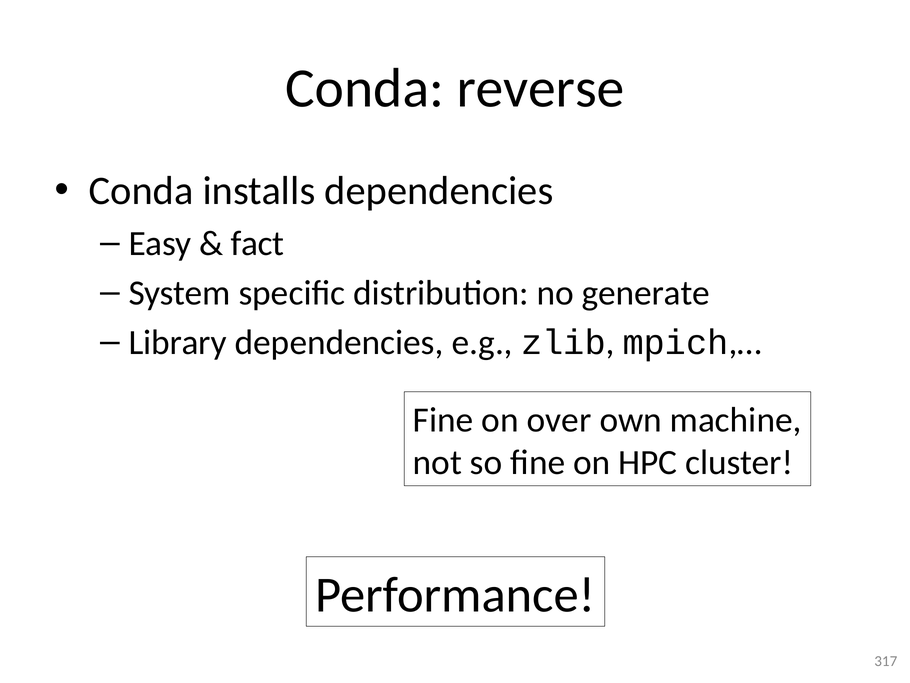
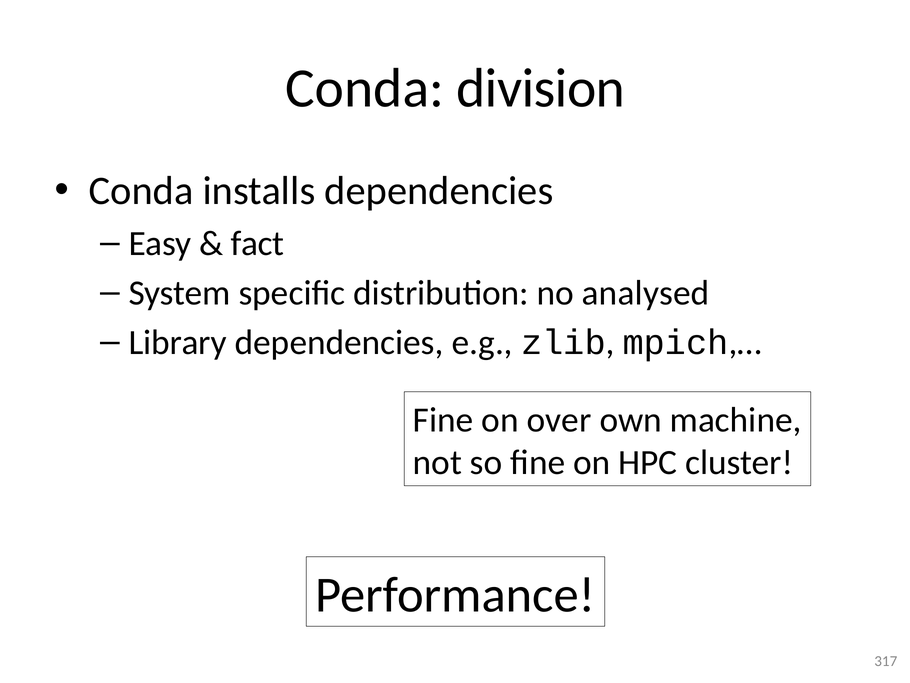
reverse: reverse -> division
generate: generate -> analysed
